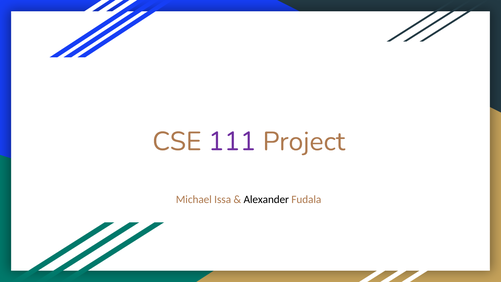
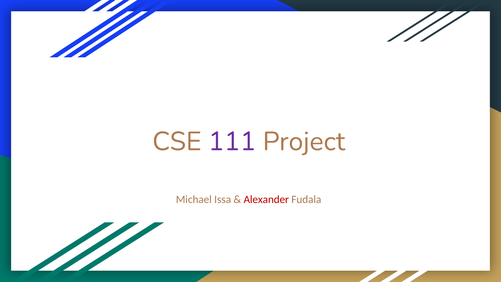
Alexander colour: black -> red
